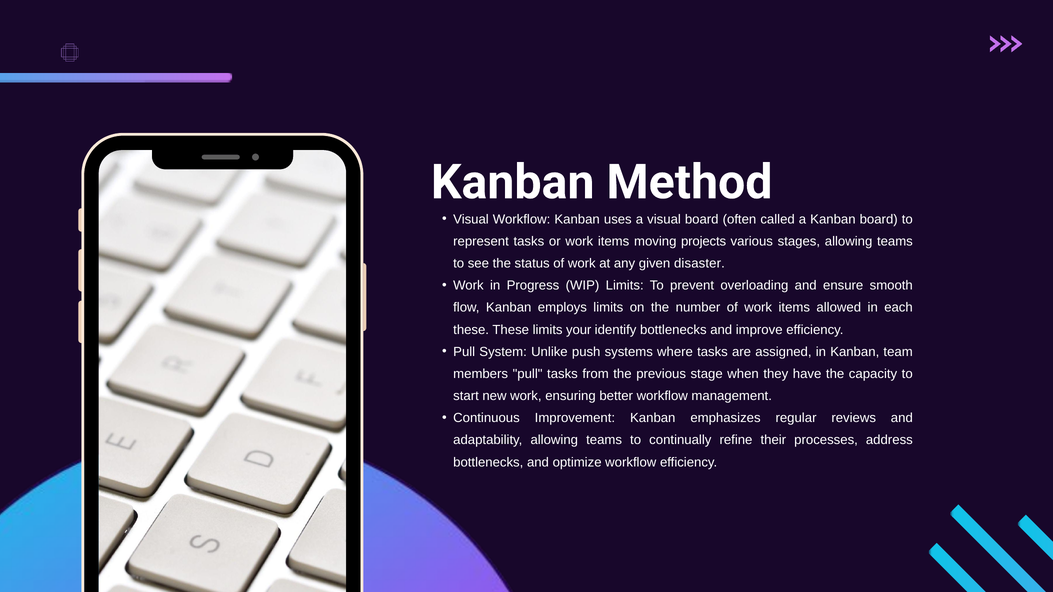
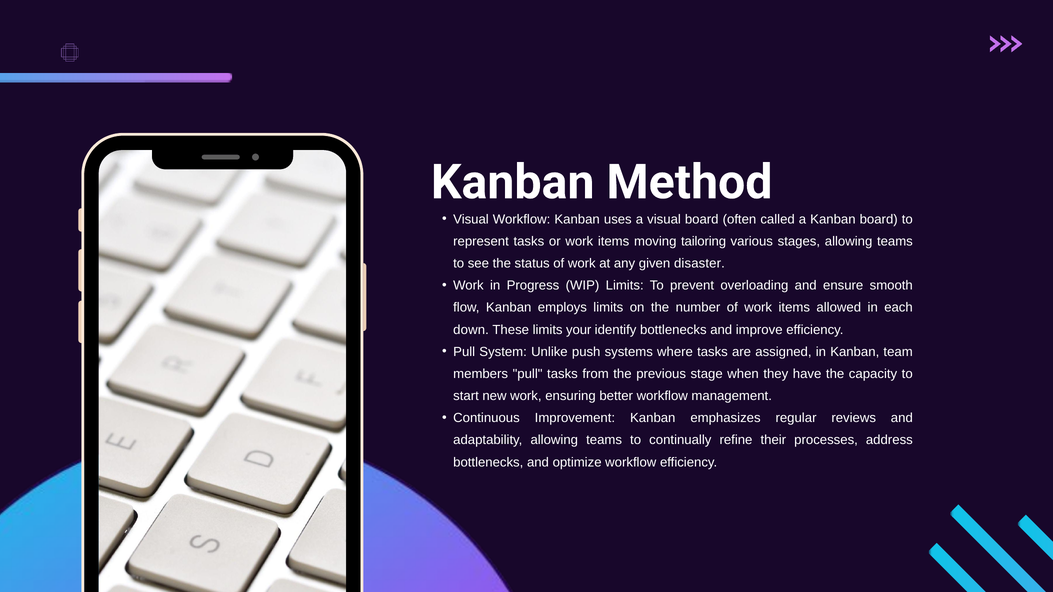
projects: projects -> tailoring
these at (471, 330): these -> down
